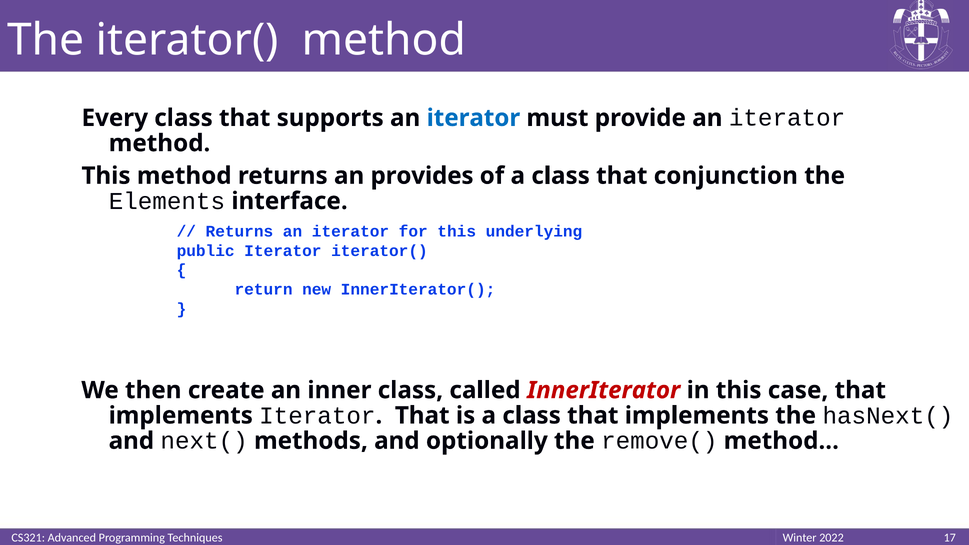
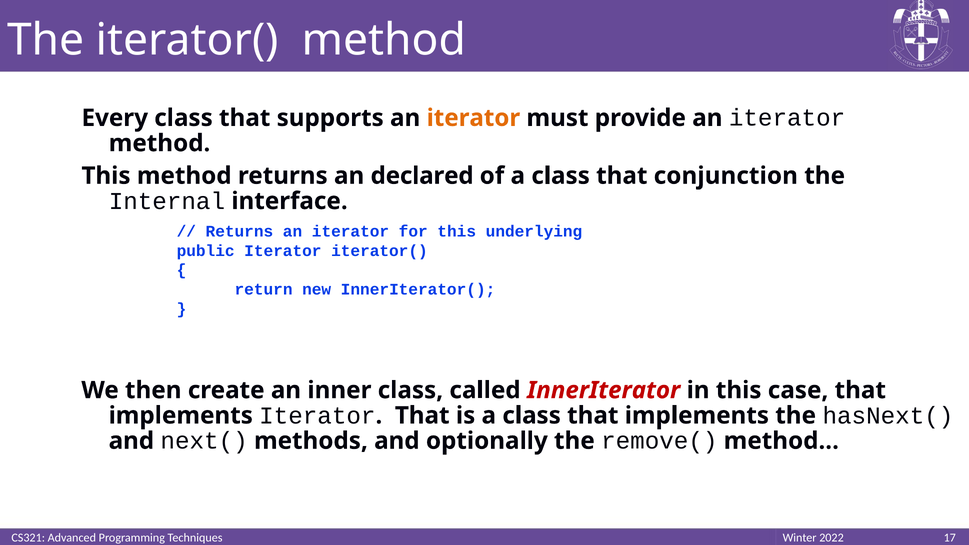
iterator at (473, 118) colour: blue -> orange
provides: provides -> declared
Elements: Elements -> Internal
